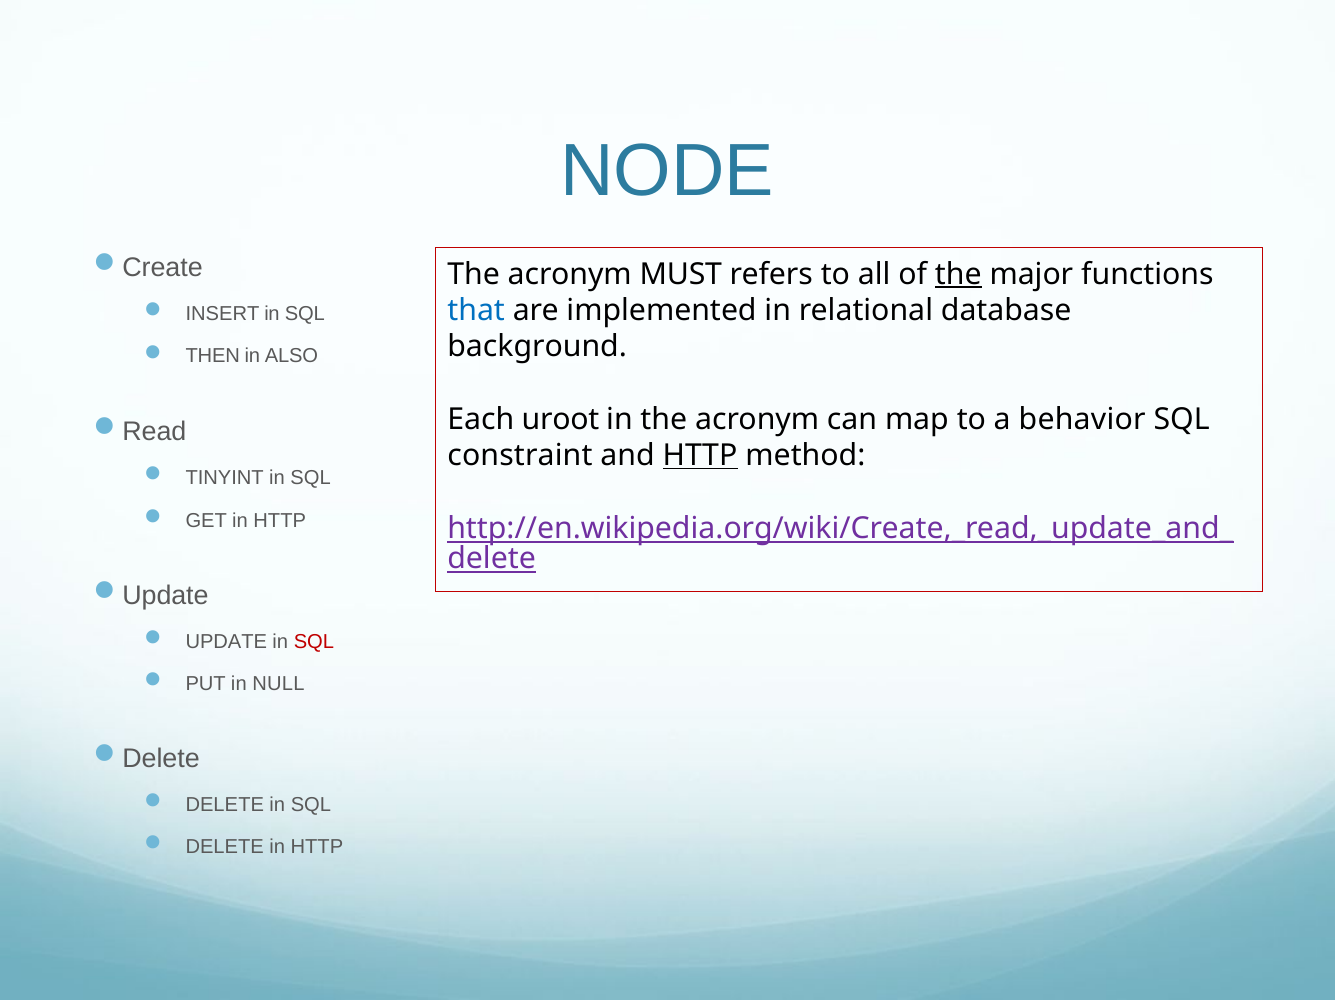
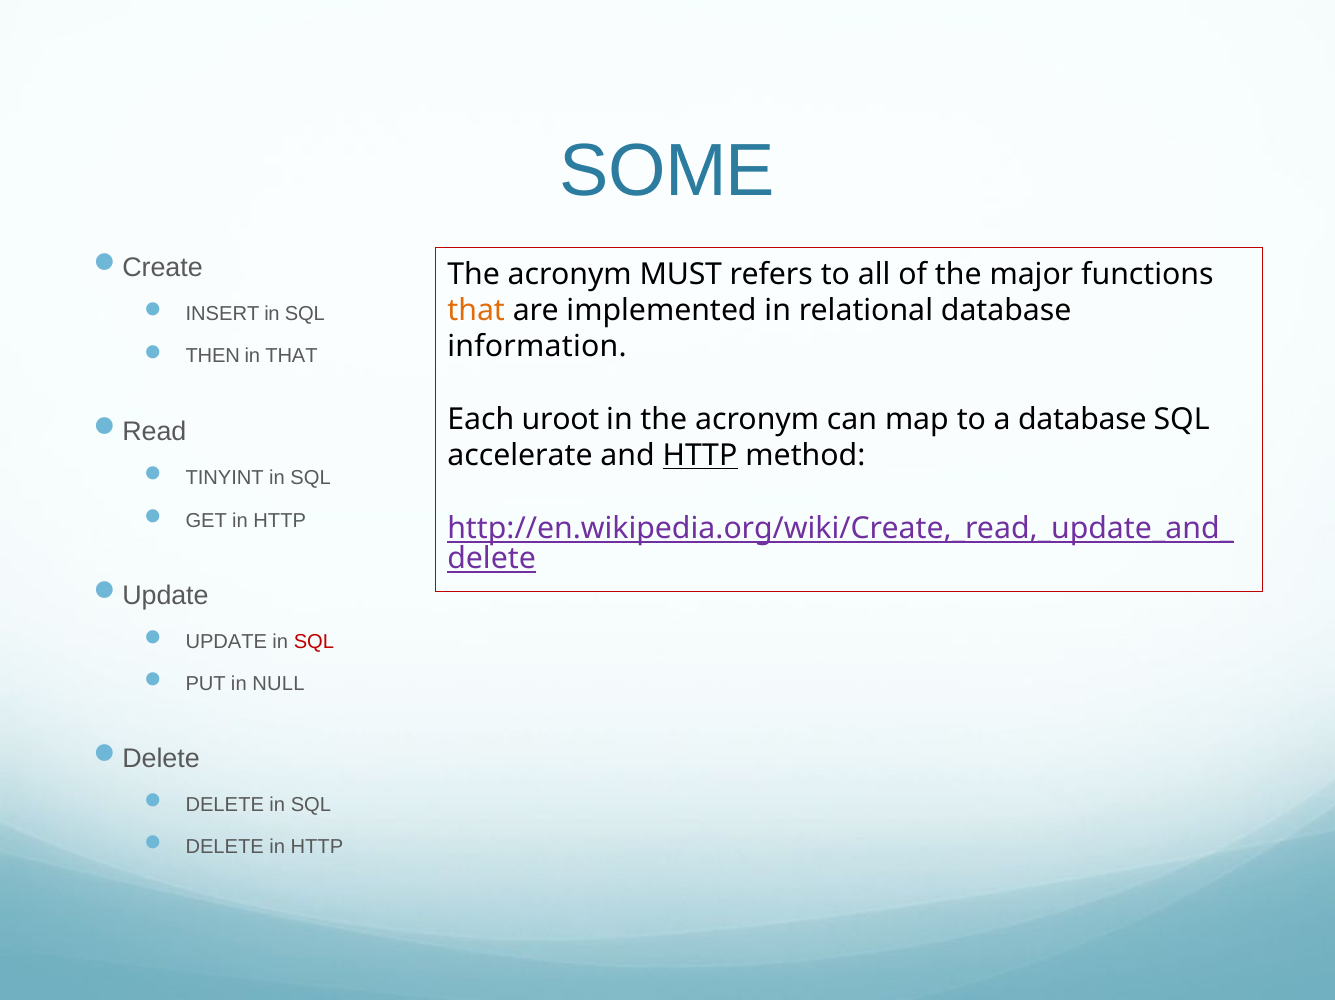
NODE: NODE -> SOME
the at (958, 274) underline: present -> none
that at (476, 310) colour: blue -> orange
background: background -> information
in ALSO: ALSO -> THAT
a behavior: behavior -> database
constraint: constraint -> accelerate
